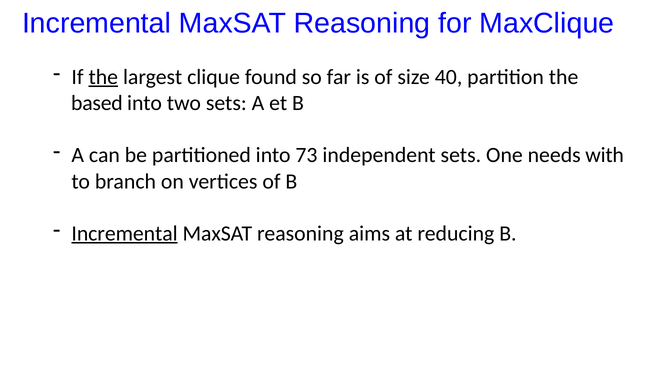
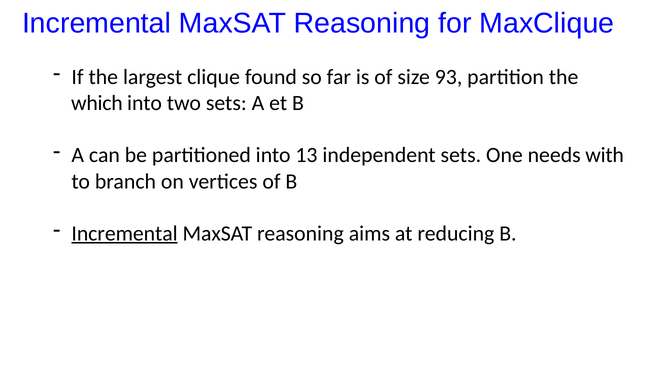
the at (103, 77) underline: present -> none
40: 40 -> 93
based: based -> which
73: 73 -> 13
